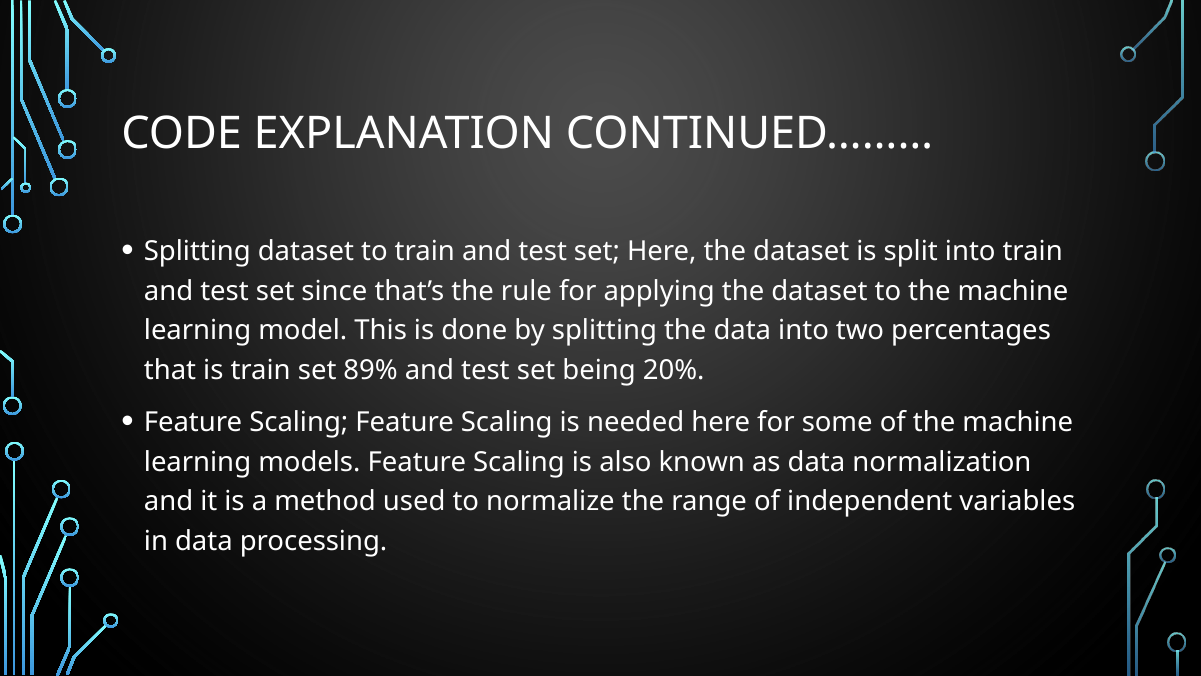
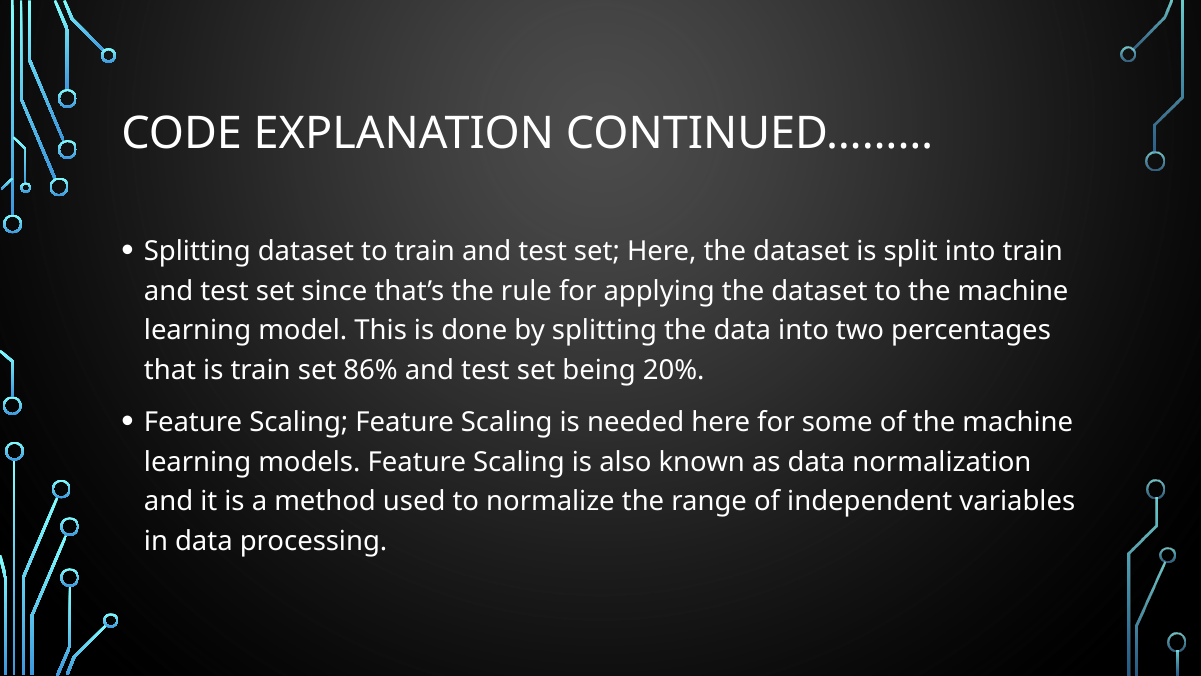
89%: 89% -> 86%
